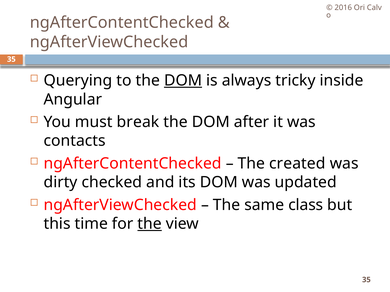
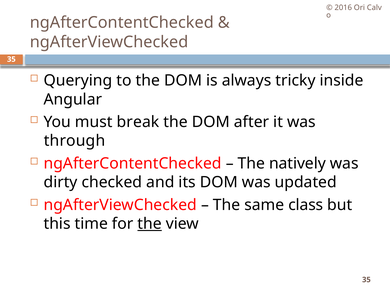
DOM at (183, 81) underline: present -> none
contacts: contacts -> through
created: created -> natively
